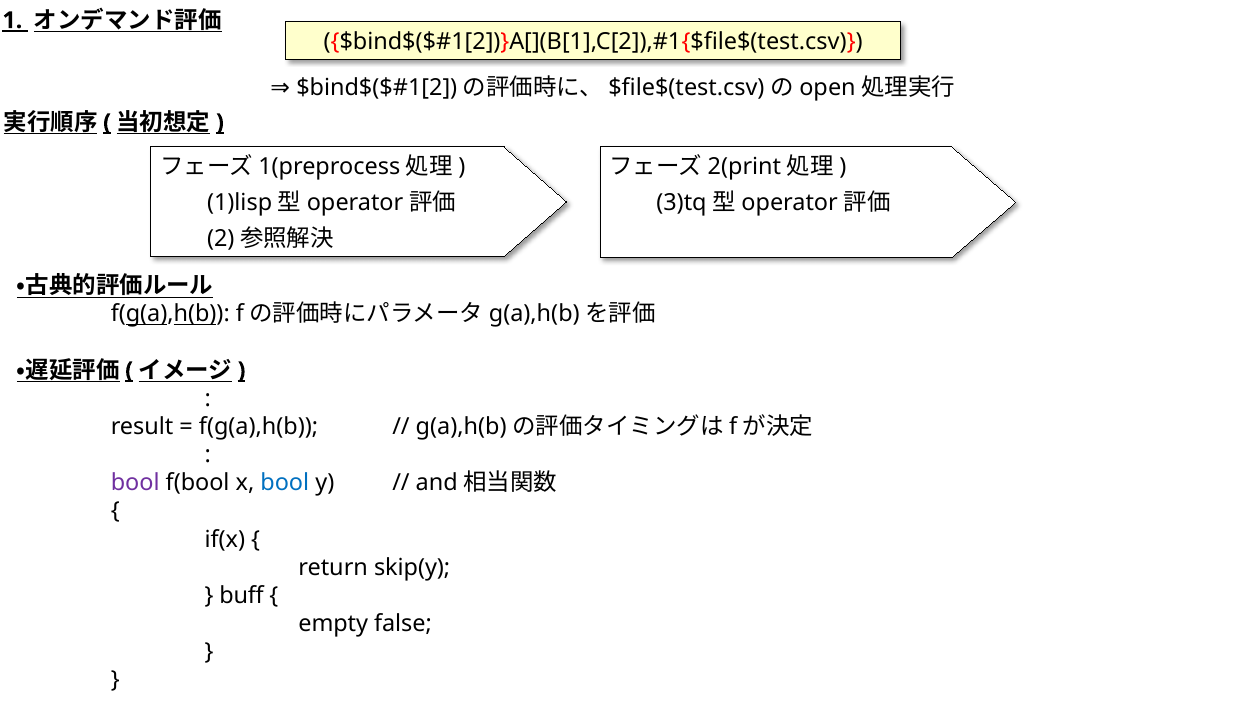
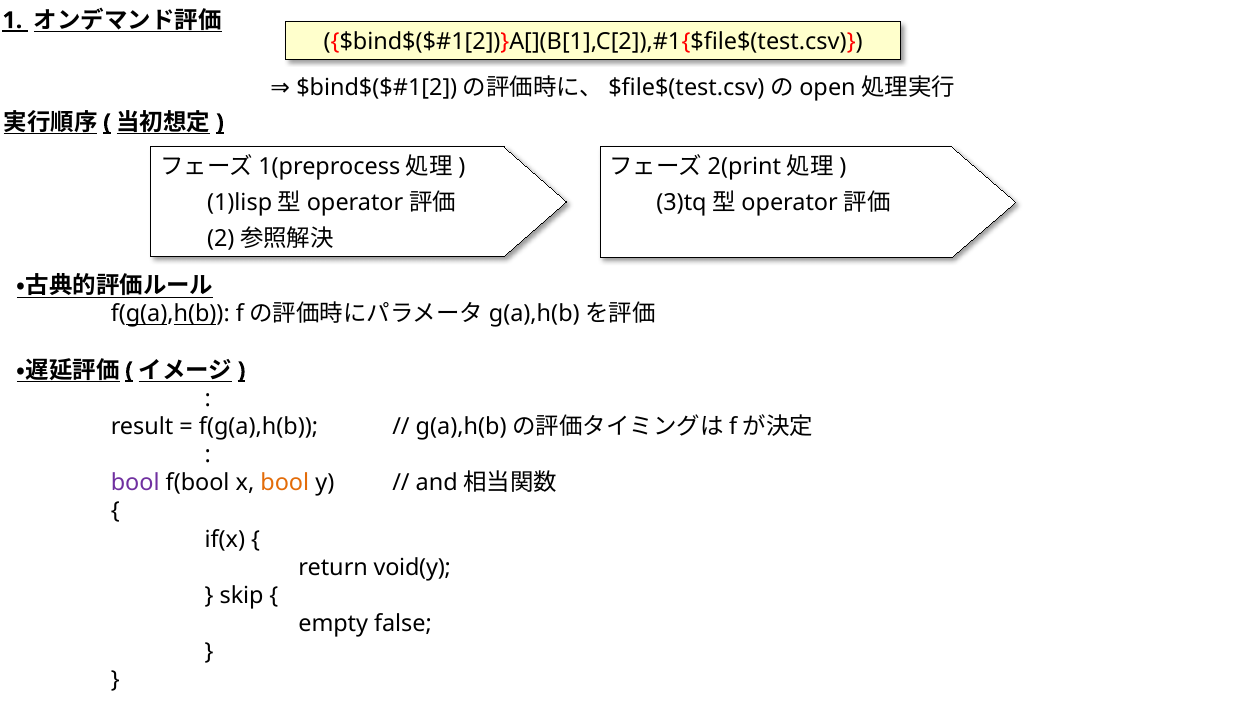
bool at (285, 483) colour: blue -> orange
skip(y: skip(y -> void(y
buff: buff -> skip
